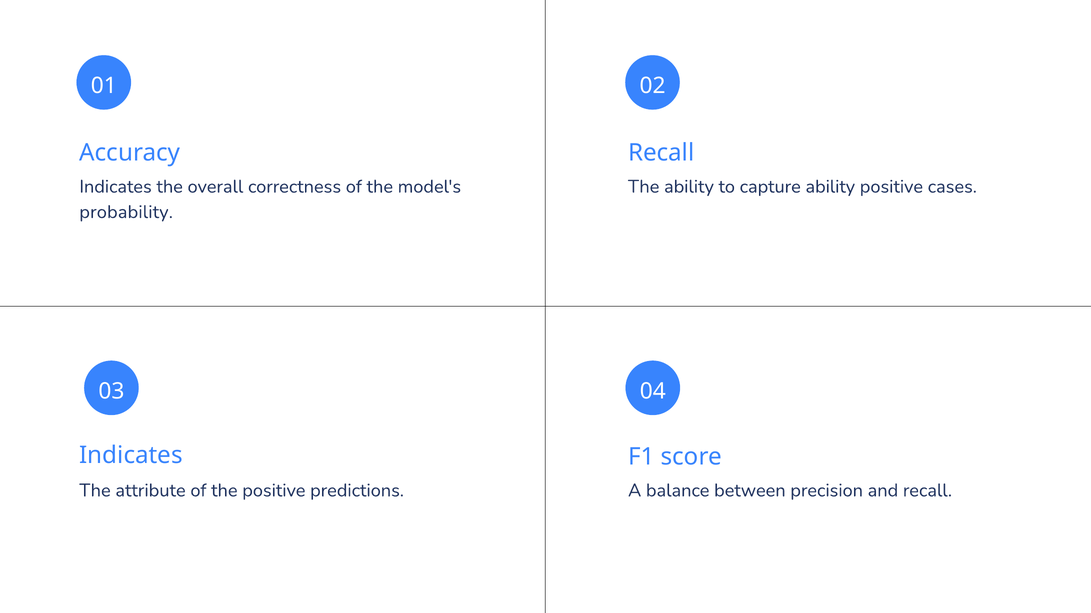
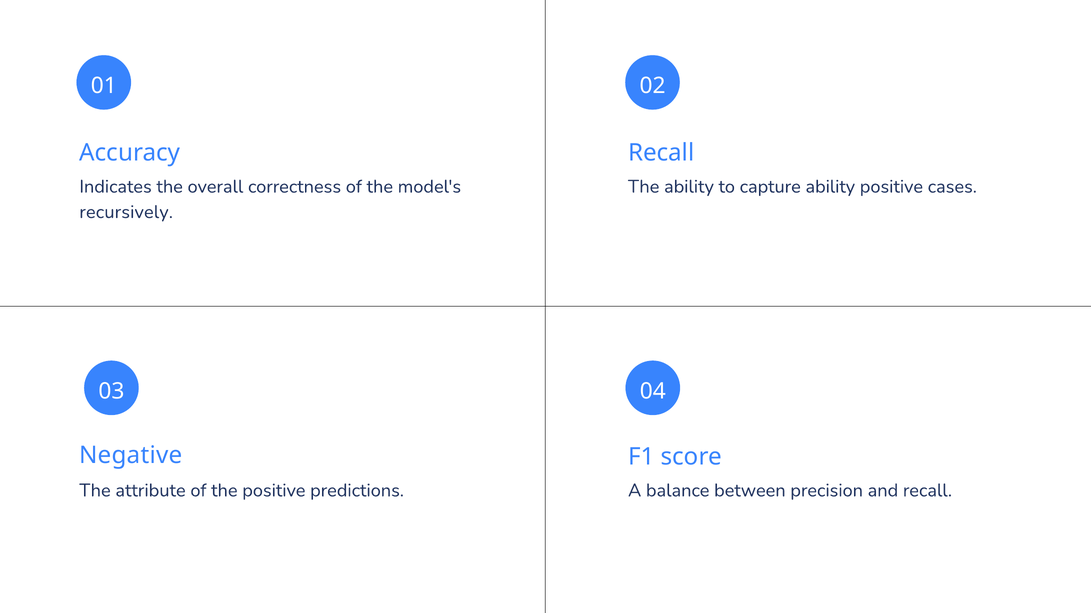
probability: probability -> recursively
Indicates at (131, 456): Indicates -> Negative
